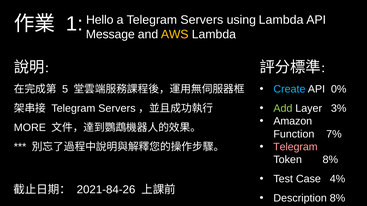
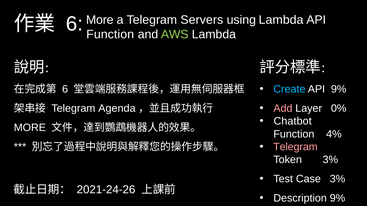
Hello at (100, 20): Hello -> More
1 at (74, 24): 1 -> 6
Message at (110, 34): Message -> Function
AWS colour: yellow -> light green
API 0%: 0% -> 9%
5 at (65, 89): 5 -> 6
Add colour: light green -> pink
3%: 3% -> 0%
Servers at (117, 109): Servers -> Agenda
Amazon: Amazon -> Chatbot
7%: 7% -> 4%
Token 8%: 8% -> 3%
Case 4%: 4% -> 3%
2021-84-26: 2021-84-26 -> 2021-24-26
Description 8%: 8% -> 9%
